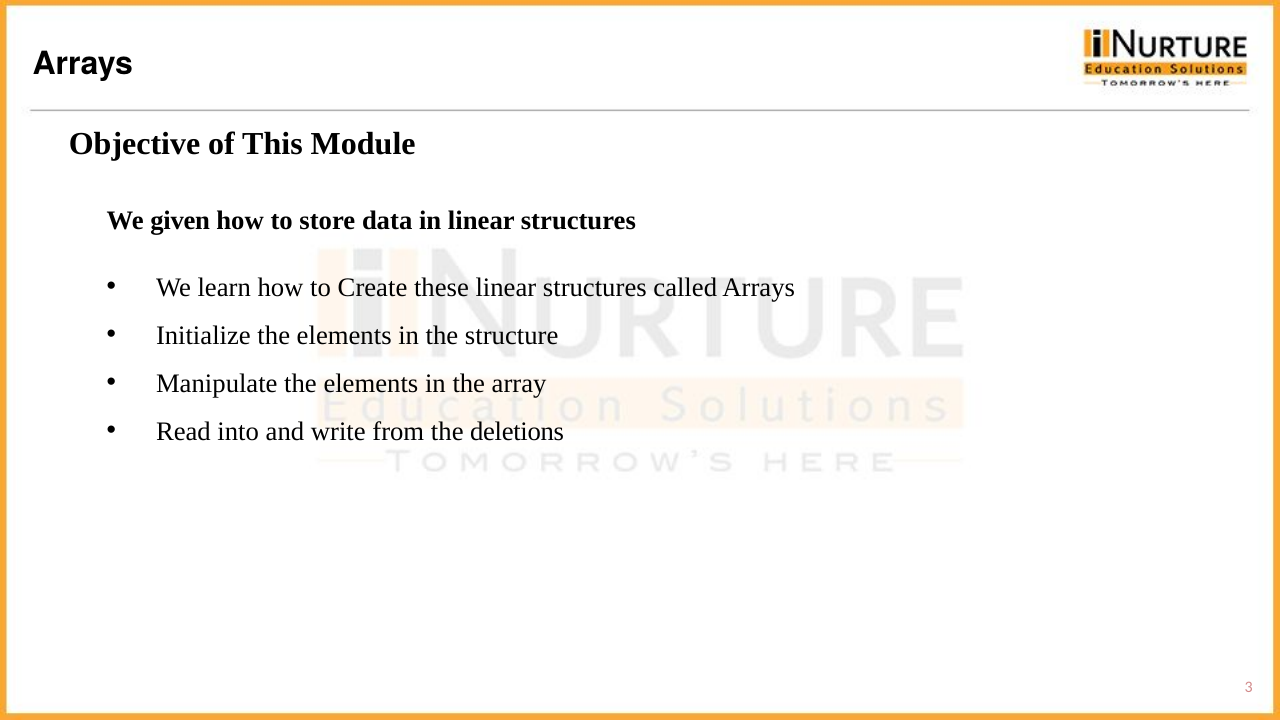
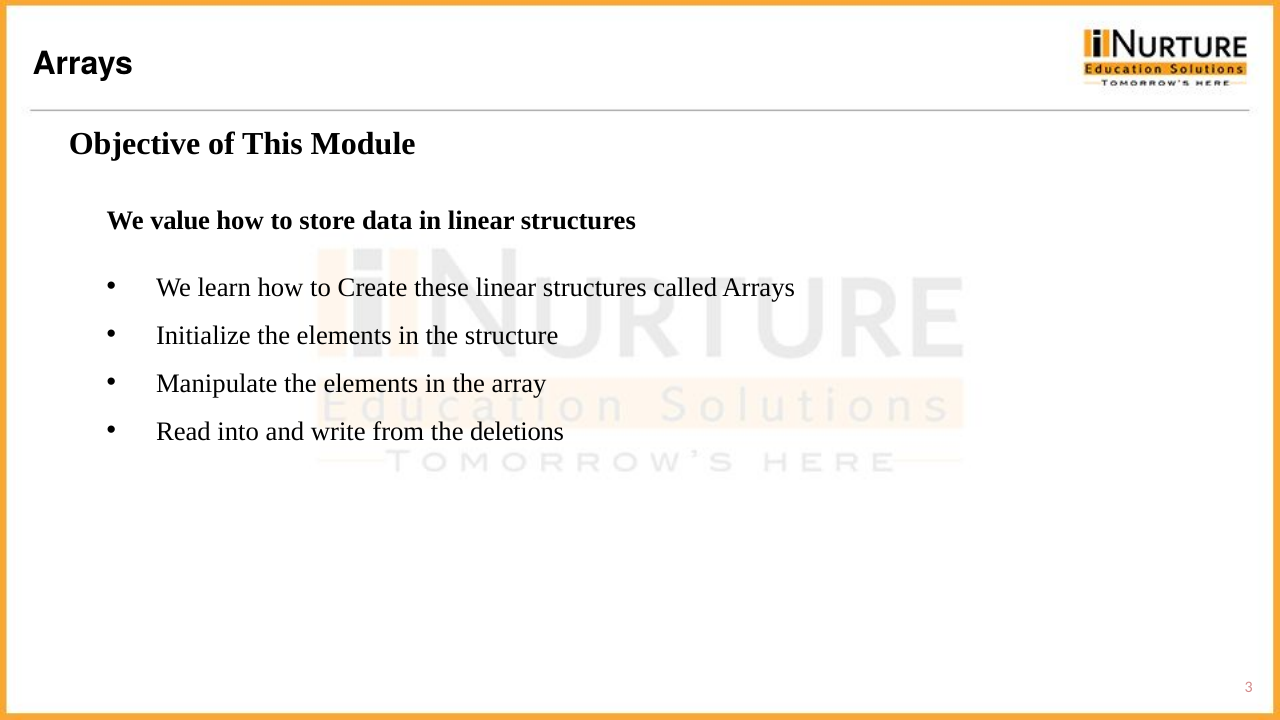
given: given -> value
